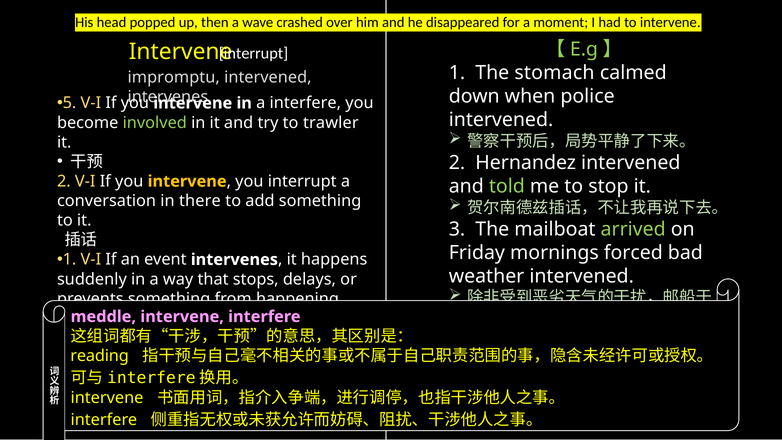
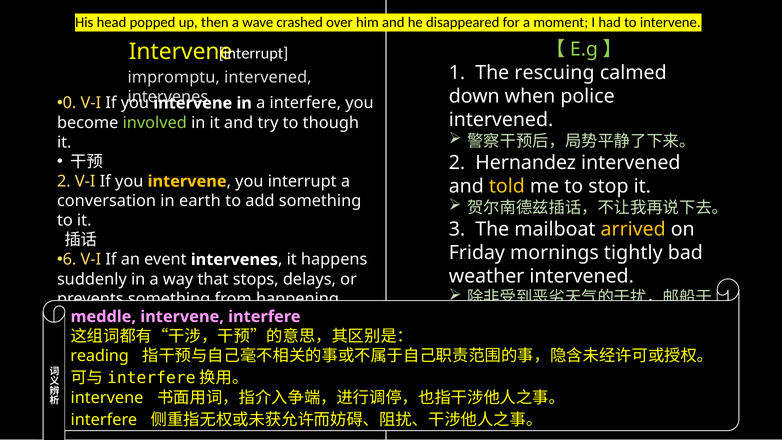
stomach: stomach -> rescuing
5: 5 -> 0
trawler: trawler -> though
told colour: light green -> yellow
there: there -> earth
arrived colour: light green -> yellow
forced: forced -> tightly
1 at (70, 260): 1 -> 6
